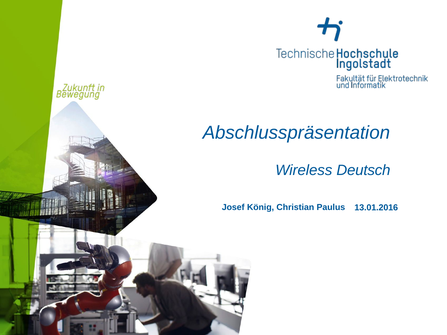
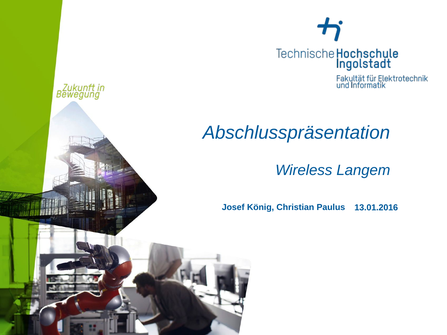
Deutsch: Deutsch -> Langem
